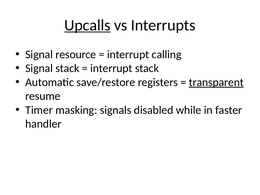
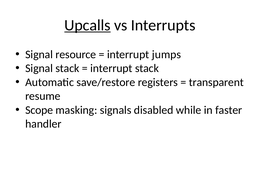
calling: calling -> jumps
transparent underline: present -> none
Timer: Timer -> Scope
